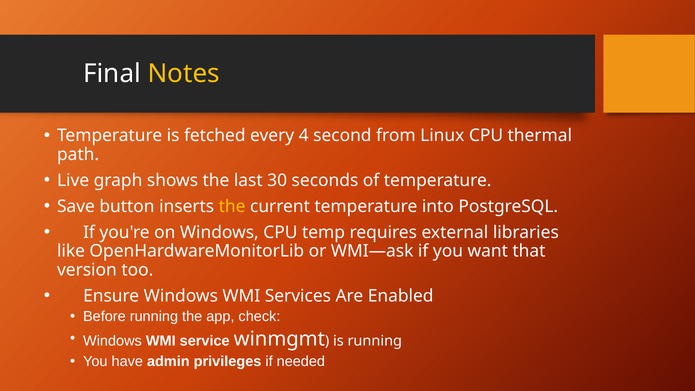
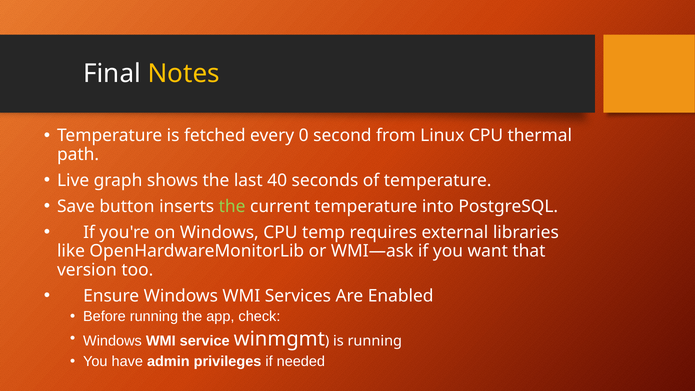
4: 4 -> 0
30: 30 -> 40
the at (232, 206) colour: yellow -> light green
